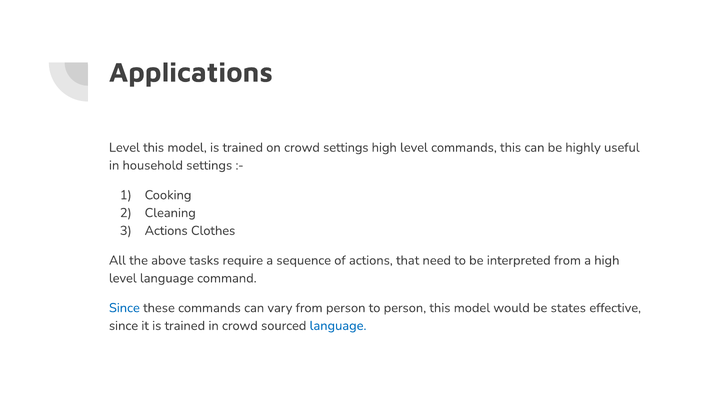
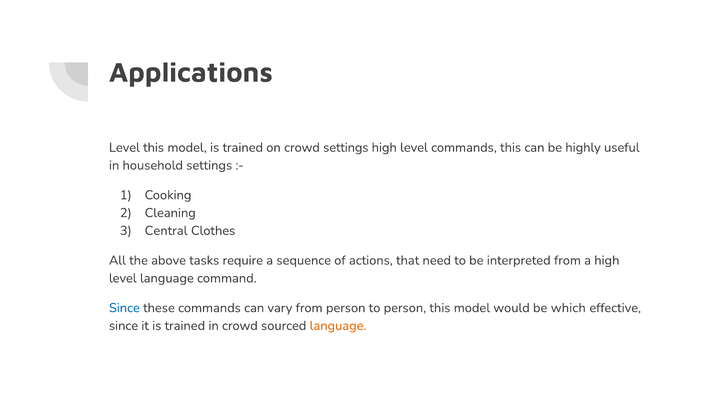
Actions at (166, 230): Actions -> Central
states: states -> which
language at (338, 325) colour: blue -> orange
